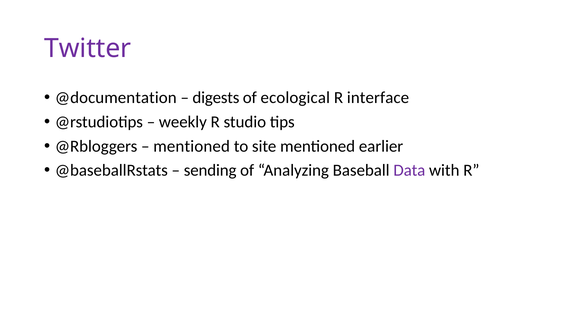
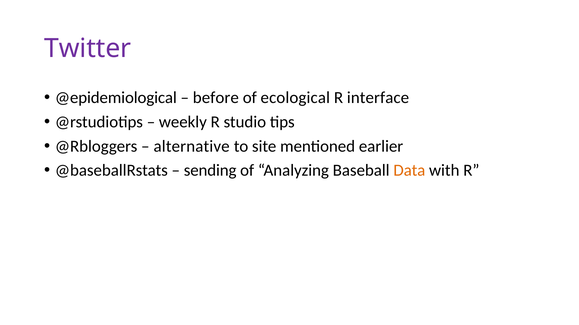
@documentation: @documentation -> @epidemiological
digests: digests -> before
mentioned at (192, 146): mentioned -> alternative
Data colour: purple -> orange
